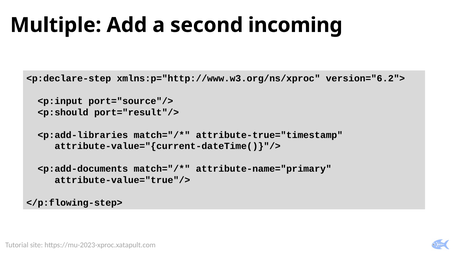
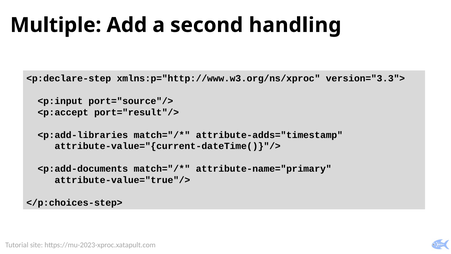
incoming: incoming -> handling
version="6.2">: version="6.2"> -> version="3.3">
<p:should: <p:should -> <p:accept
attribute-true="timestamp: attribute-true="timestamp -> attribute-adds="timestamp
</p:flowing-step>: </p:flowing-step> -> </p:choices-step>
